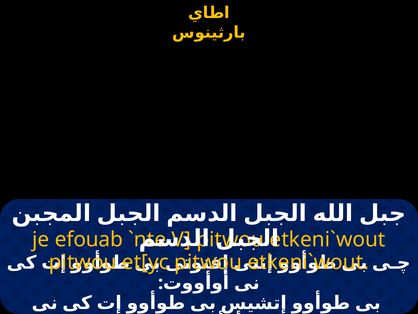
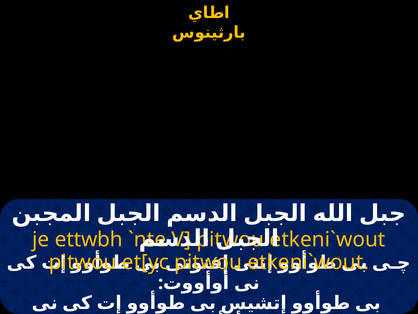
efouab: efouab -> ettwbh
